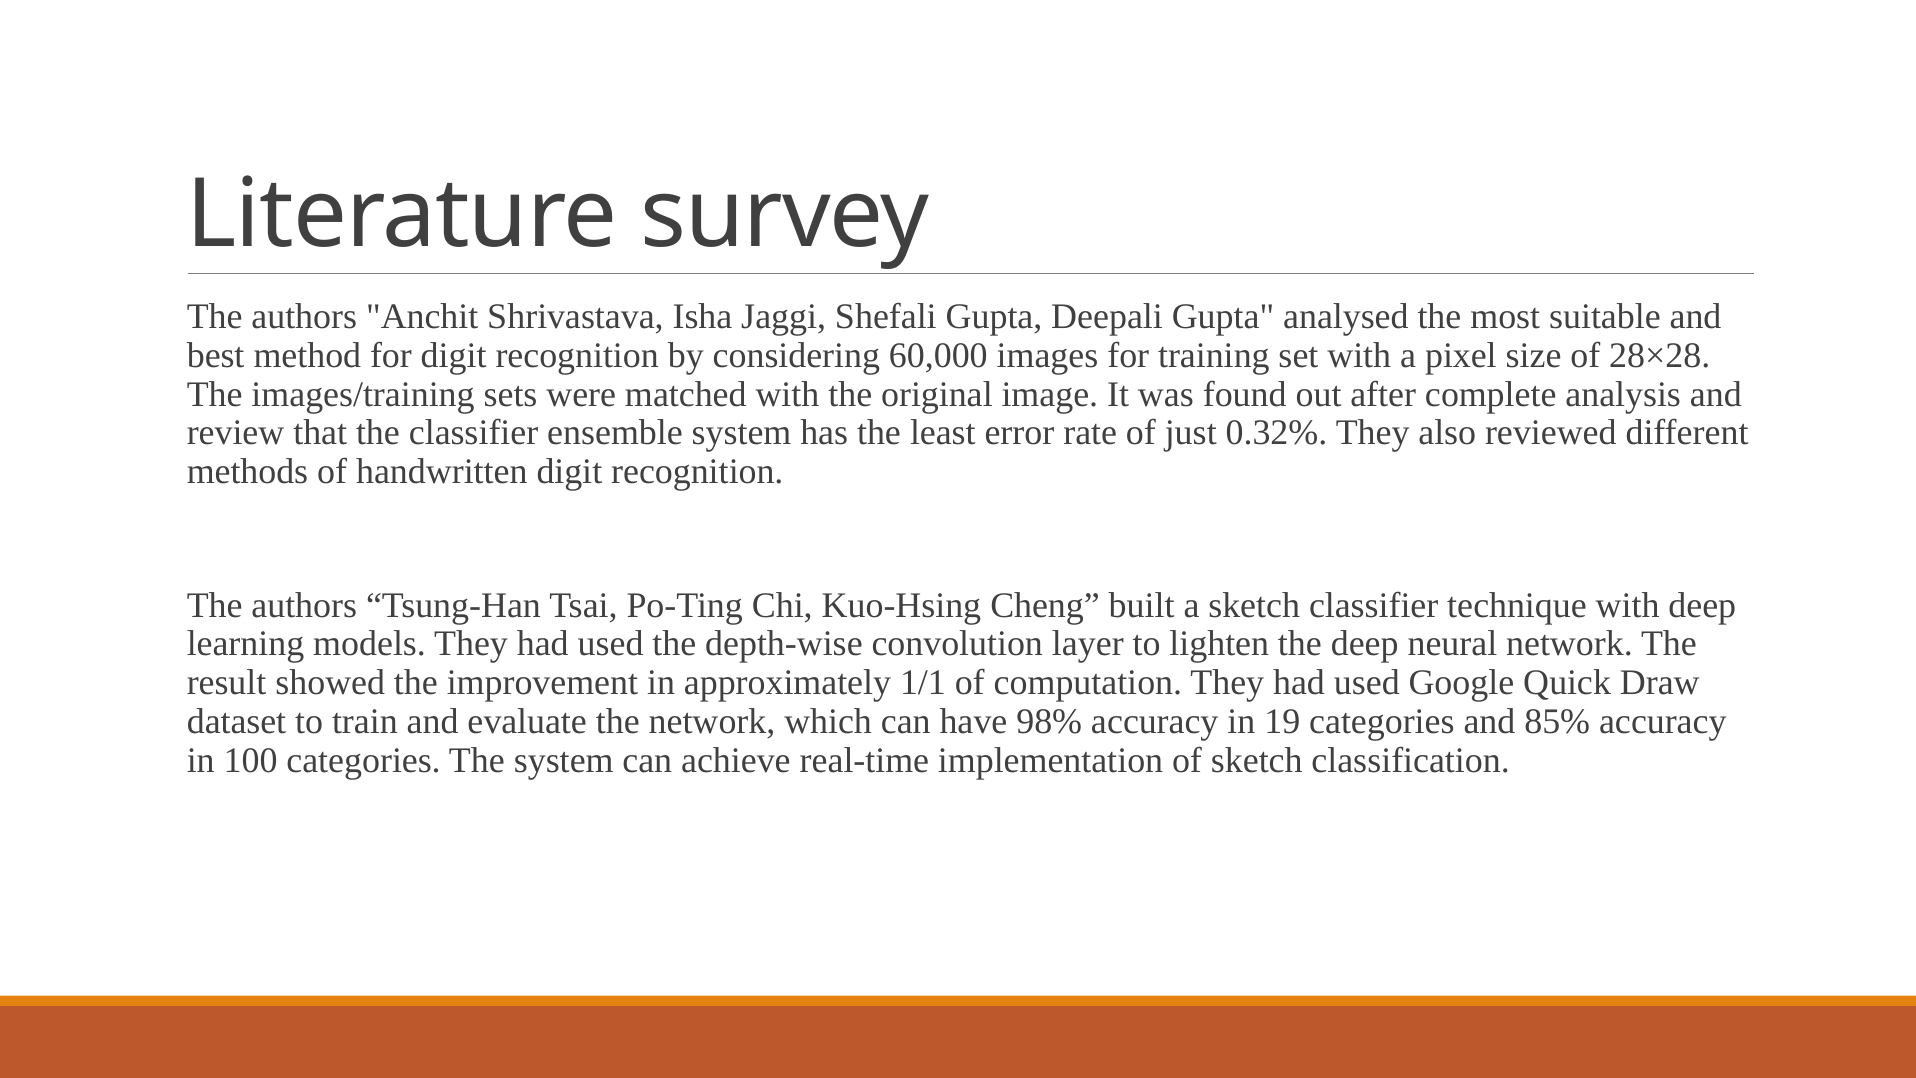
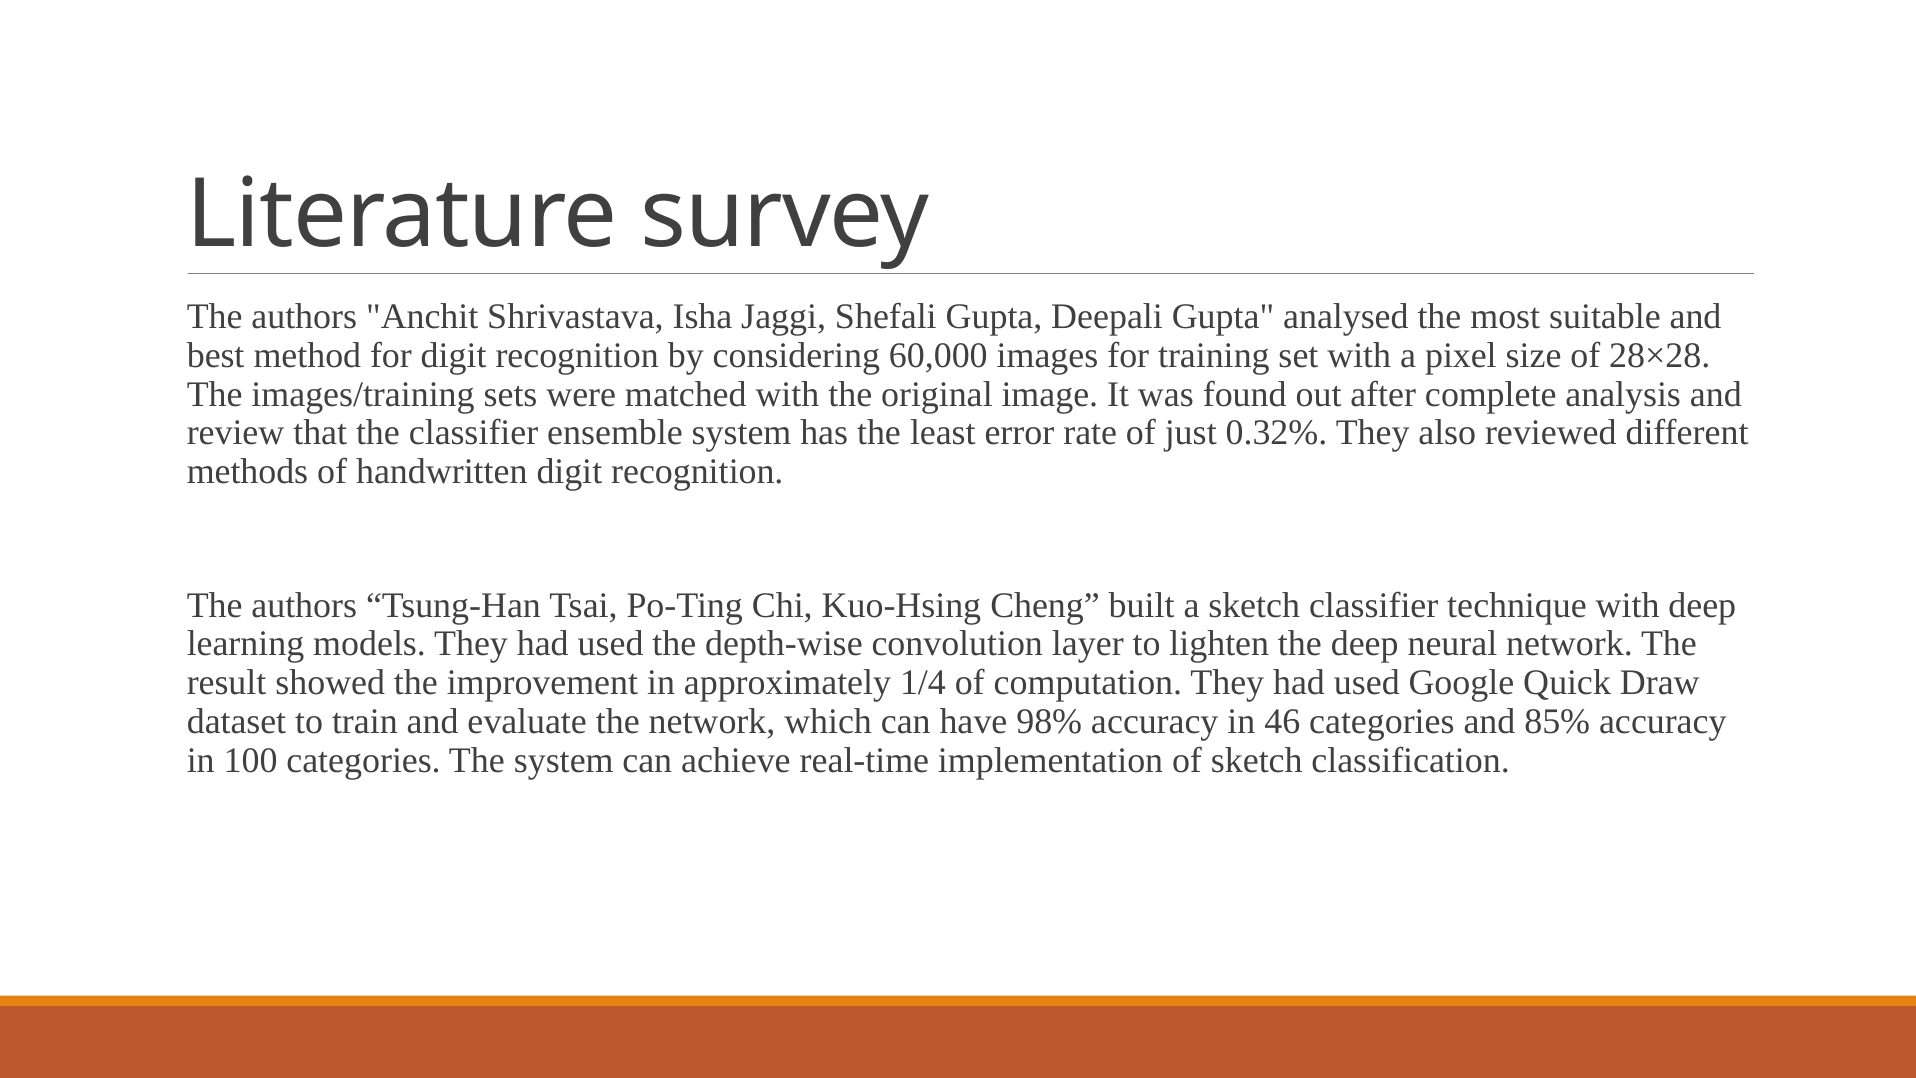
1/1: 1/1 -> 1/4
19: 19 -> 46
